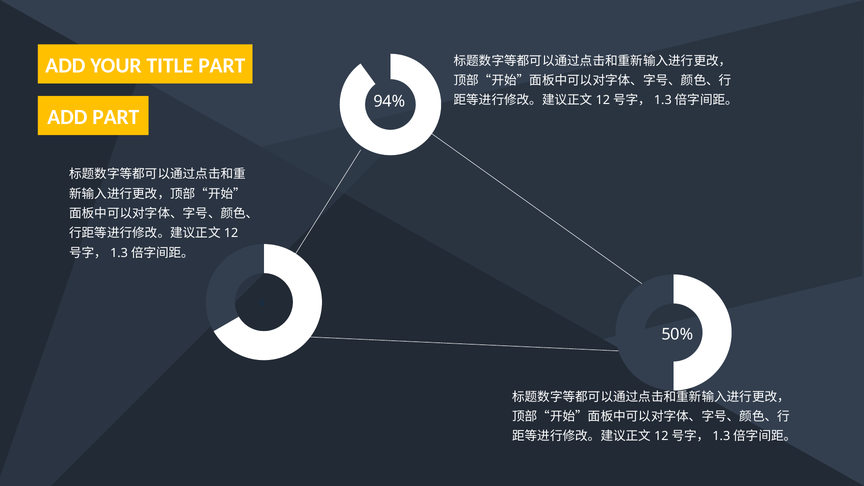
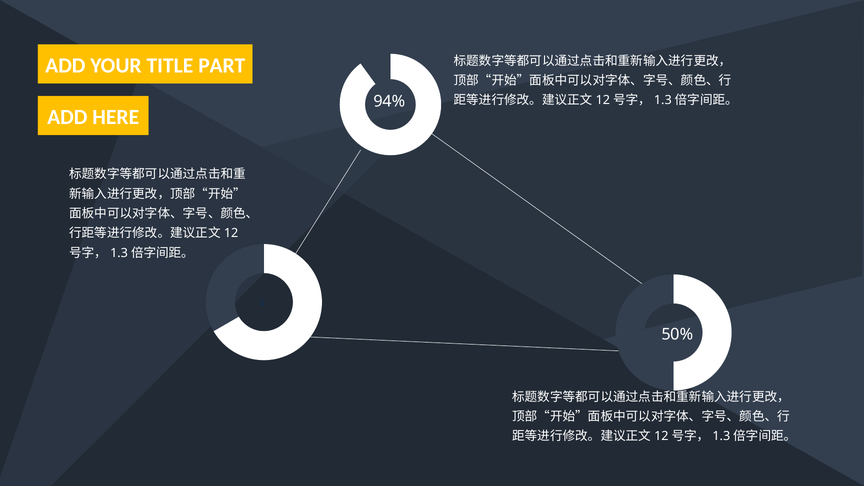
ADD PART: PART -> HERE
